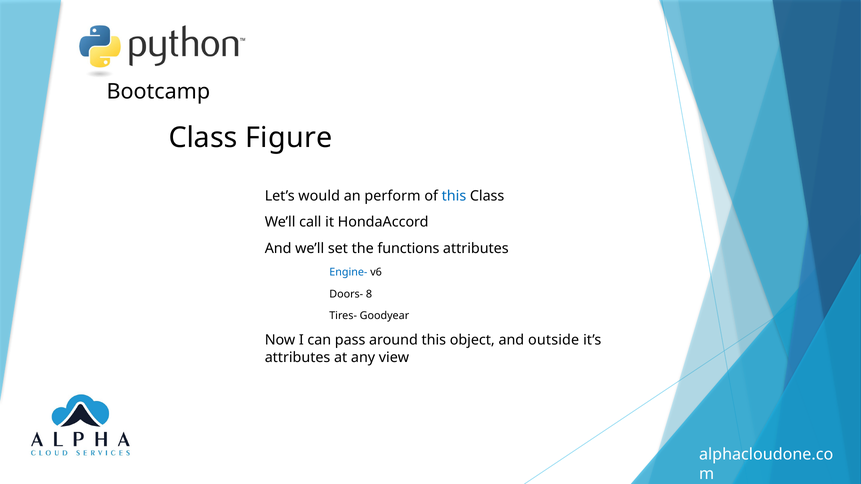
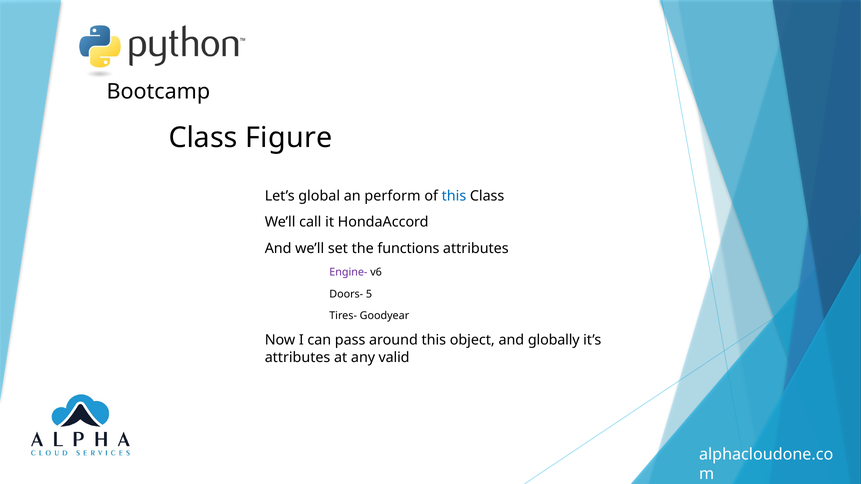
would: would -> global
Engine- colour: blue -> purple
8: 8 -> 5
outside: outside -> globally
view: view -> valid
